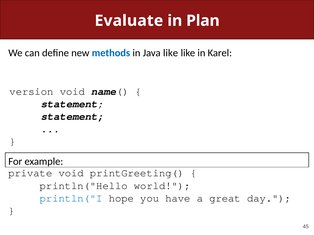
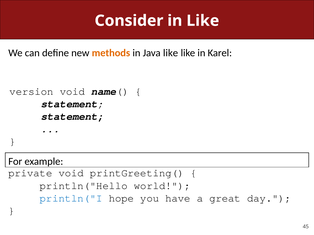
Evaluate: Evaluate -> Consider
in Plan: Plan -> Like
methods colour: blue -> orange
